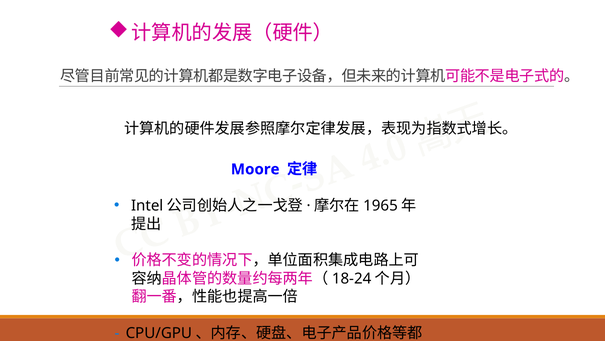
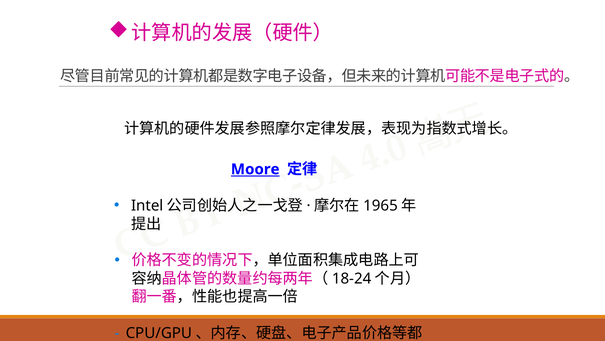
Moore underline: none -> present
